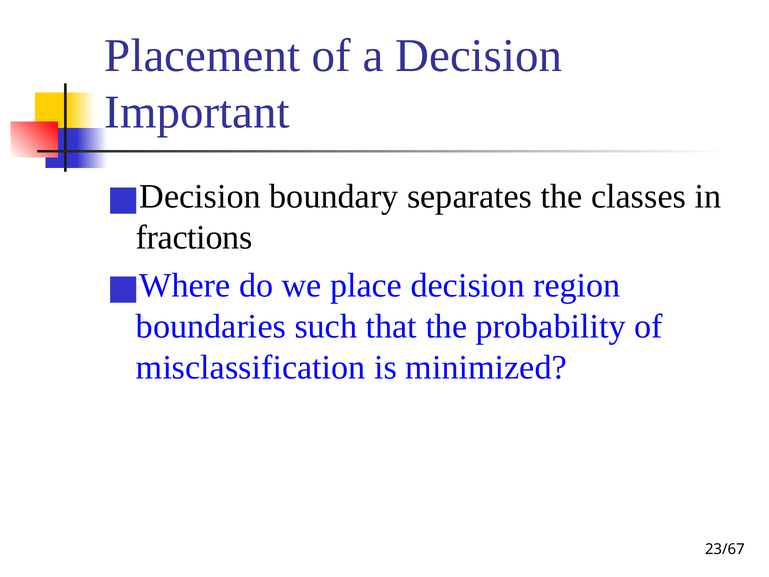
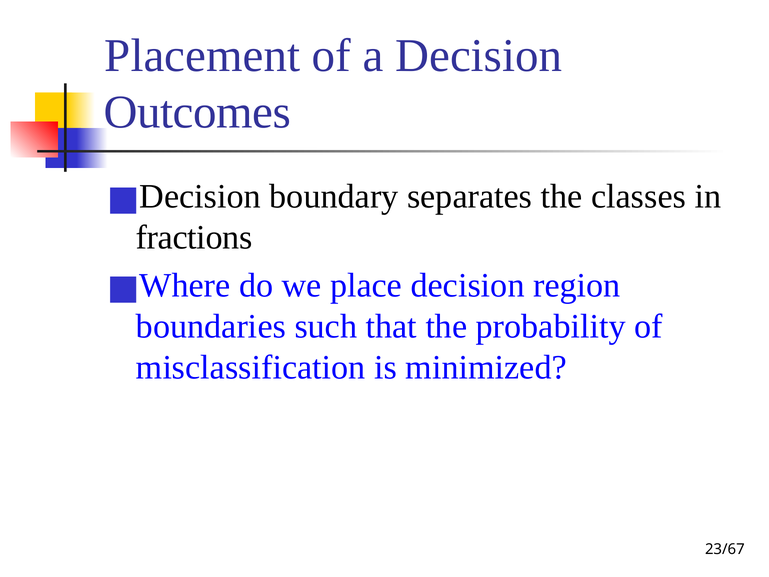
Important: Important -> Outcomes
